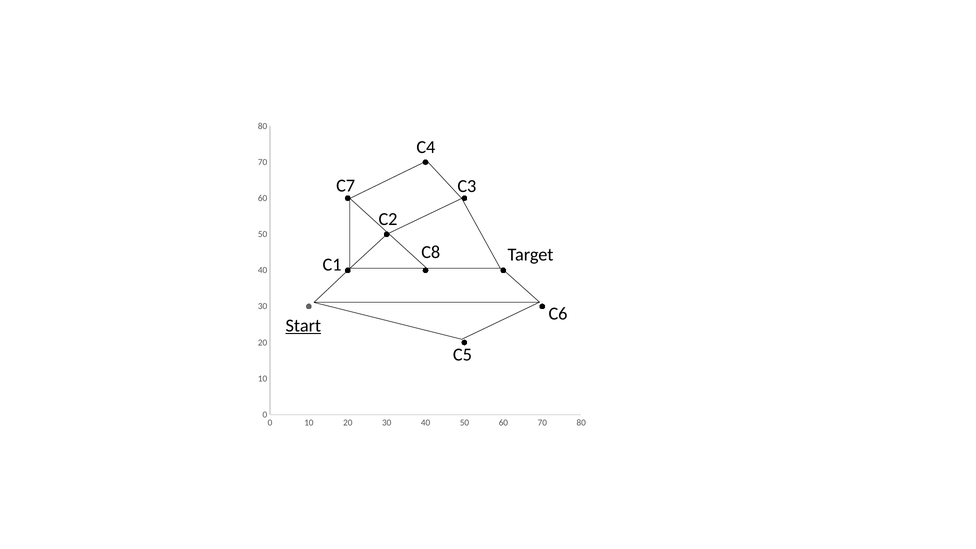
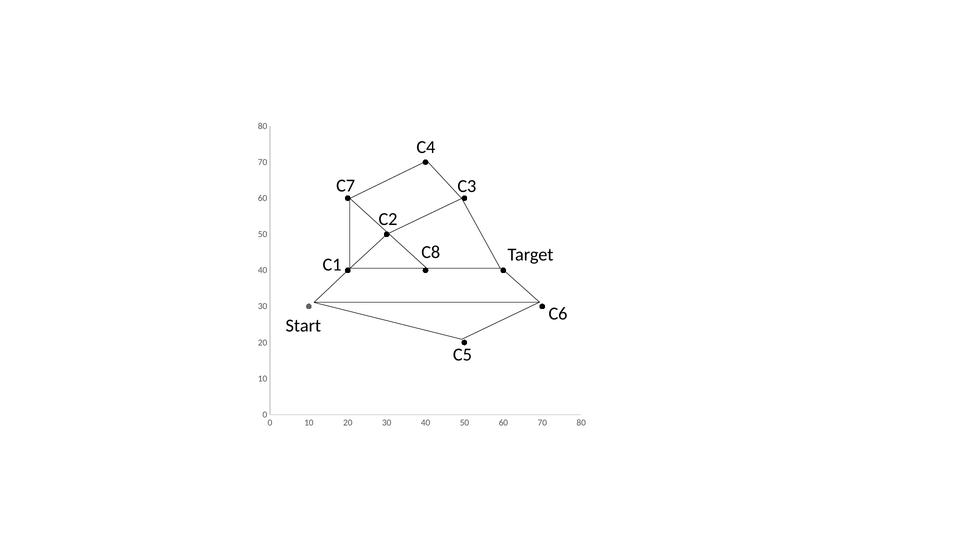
Start underline: present -> none
